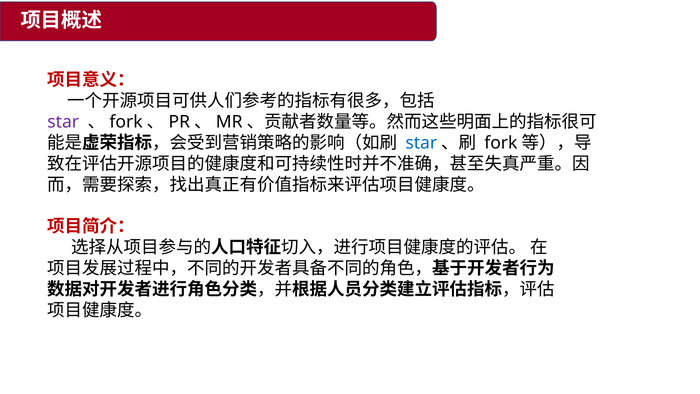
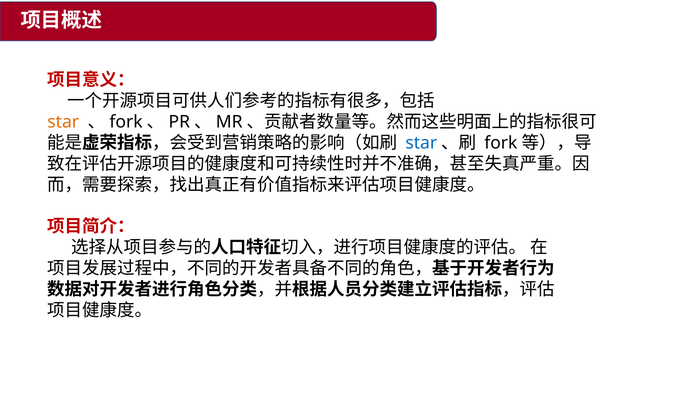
star at (63, 122) colour: purple -> orange
